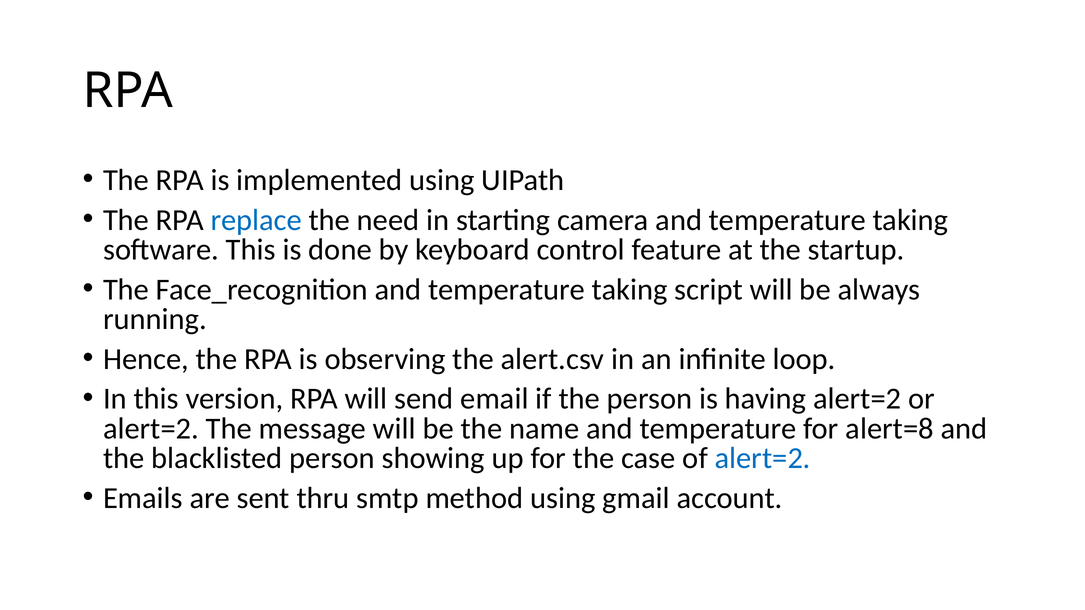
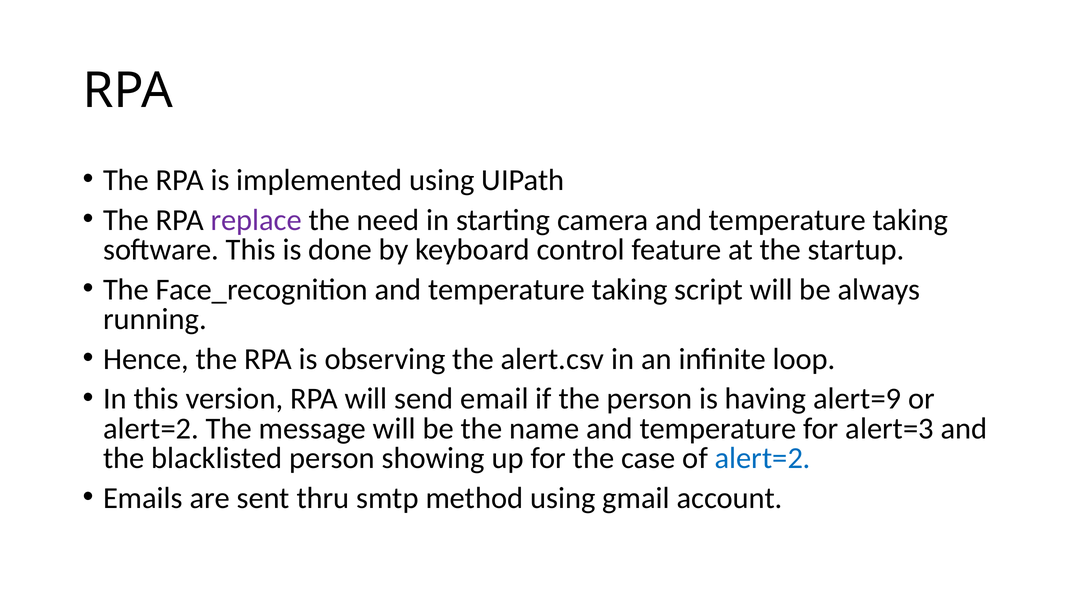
replace colour: blue -> purple
having alert=2: alert=2 -> alert=9
alert=8: alert=8 -> alert=3
